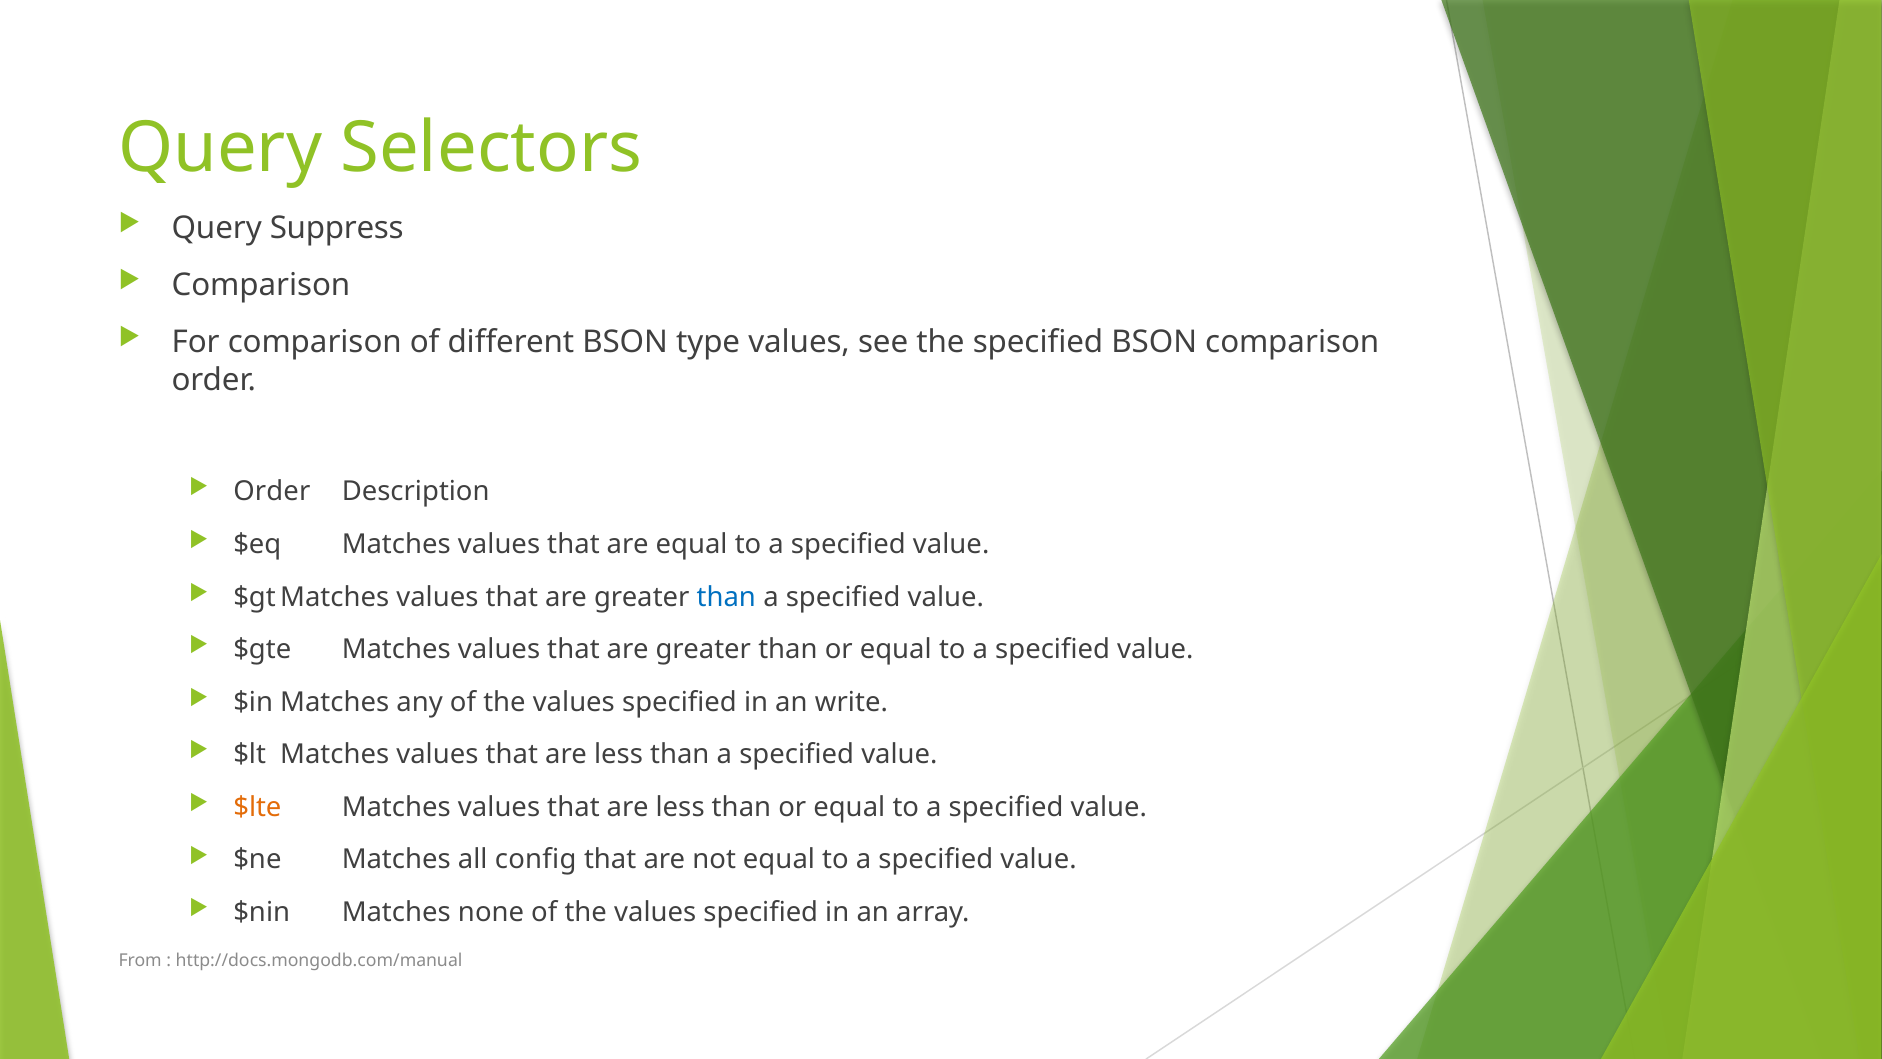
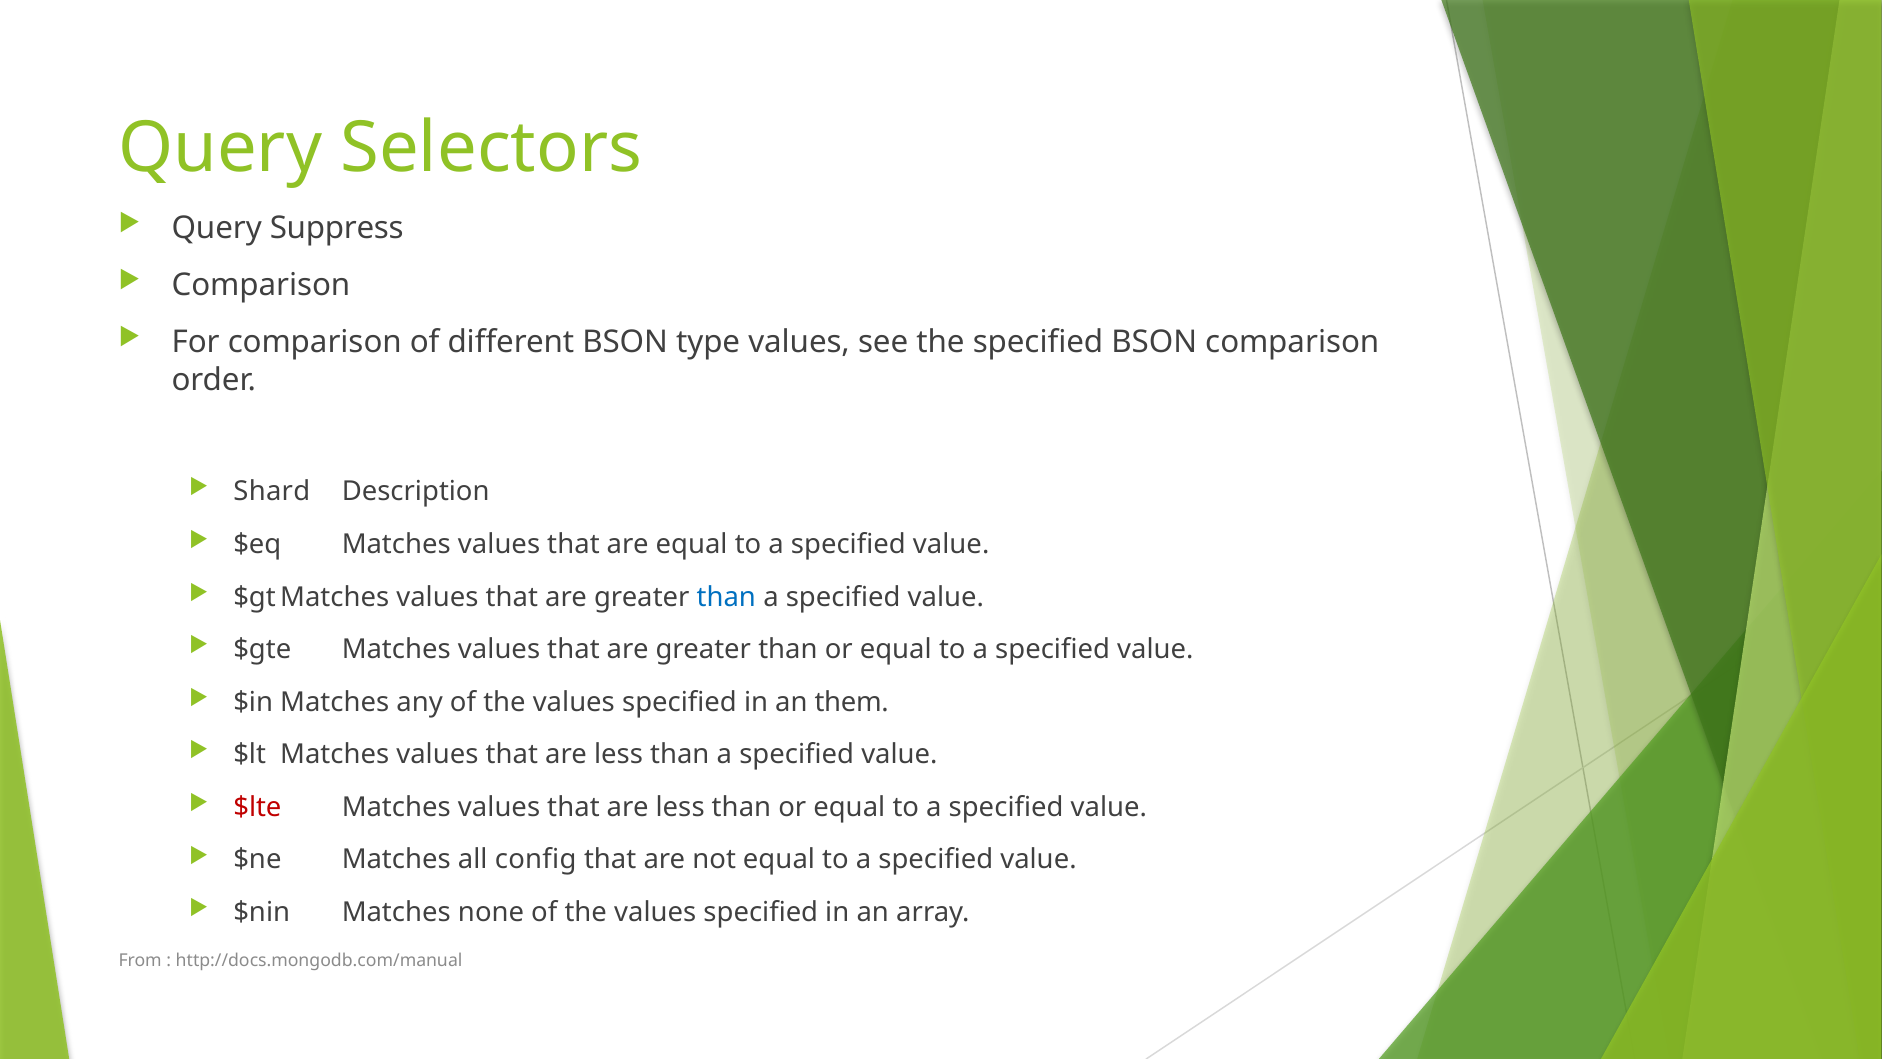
Order at (272, 492): Order -> Shard
write: write -> them
$lte colour: orange -> red
